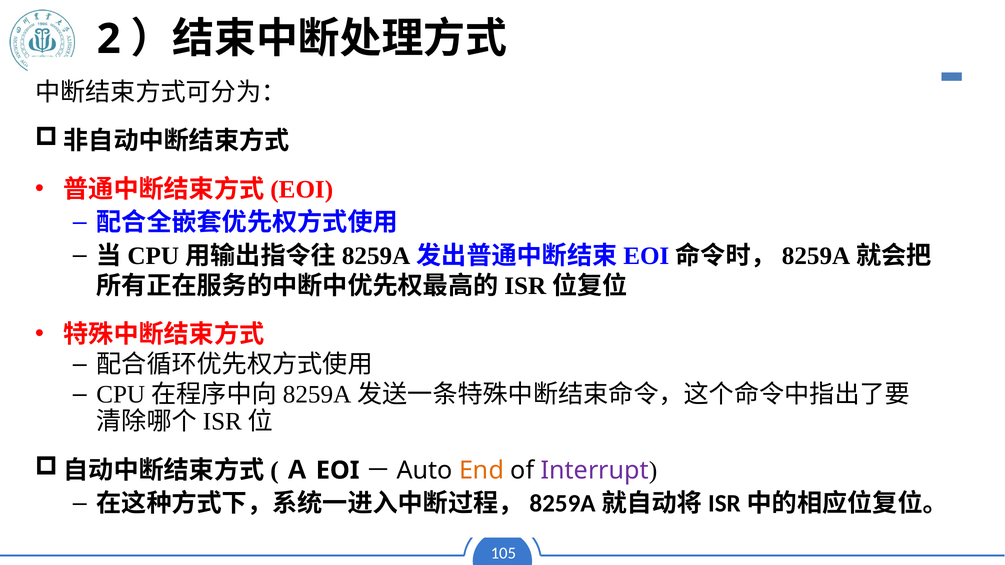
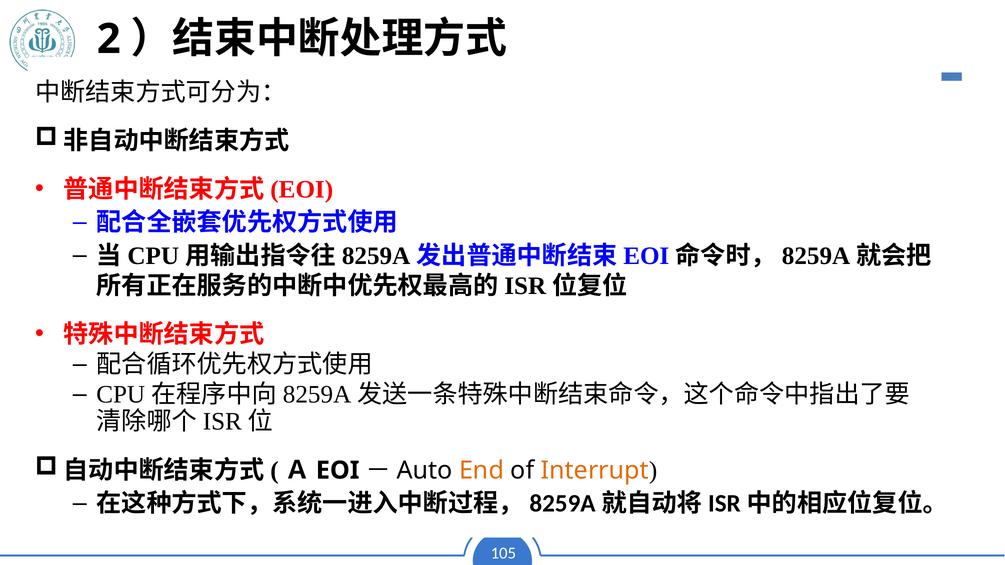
Interrupt colour: purple -> orange
